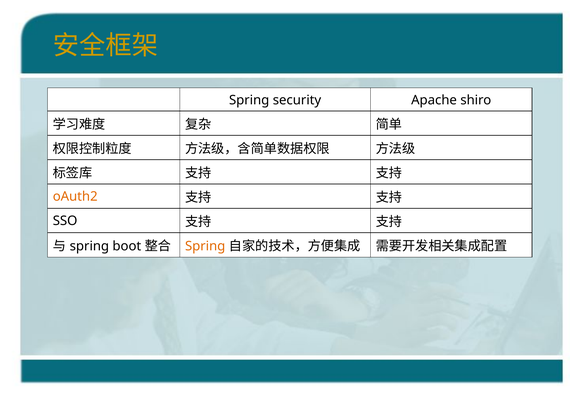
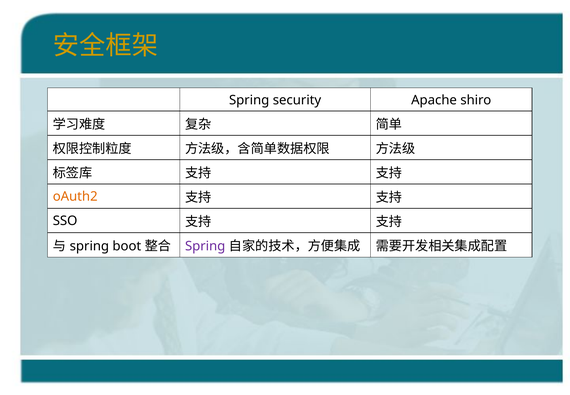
Spring at (205, 246) colour: orange -> purple
